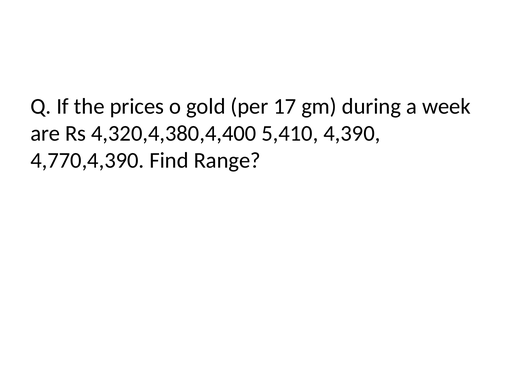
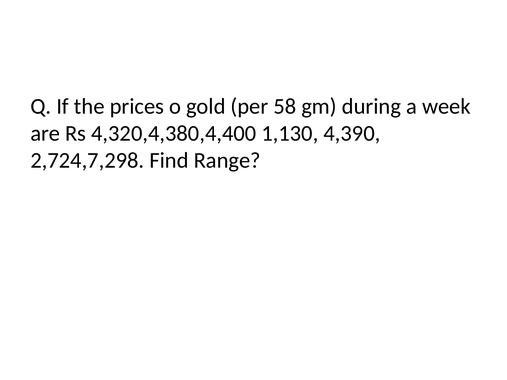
17: 17 -> 58
5,410: 5,410 -> 1,130
4,770,4,390: 4,770,4,390 -> 2,724,7,298
